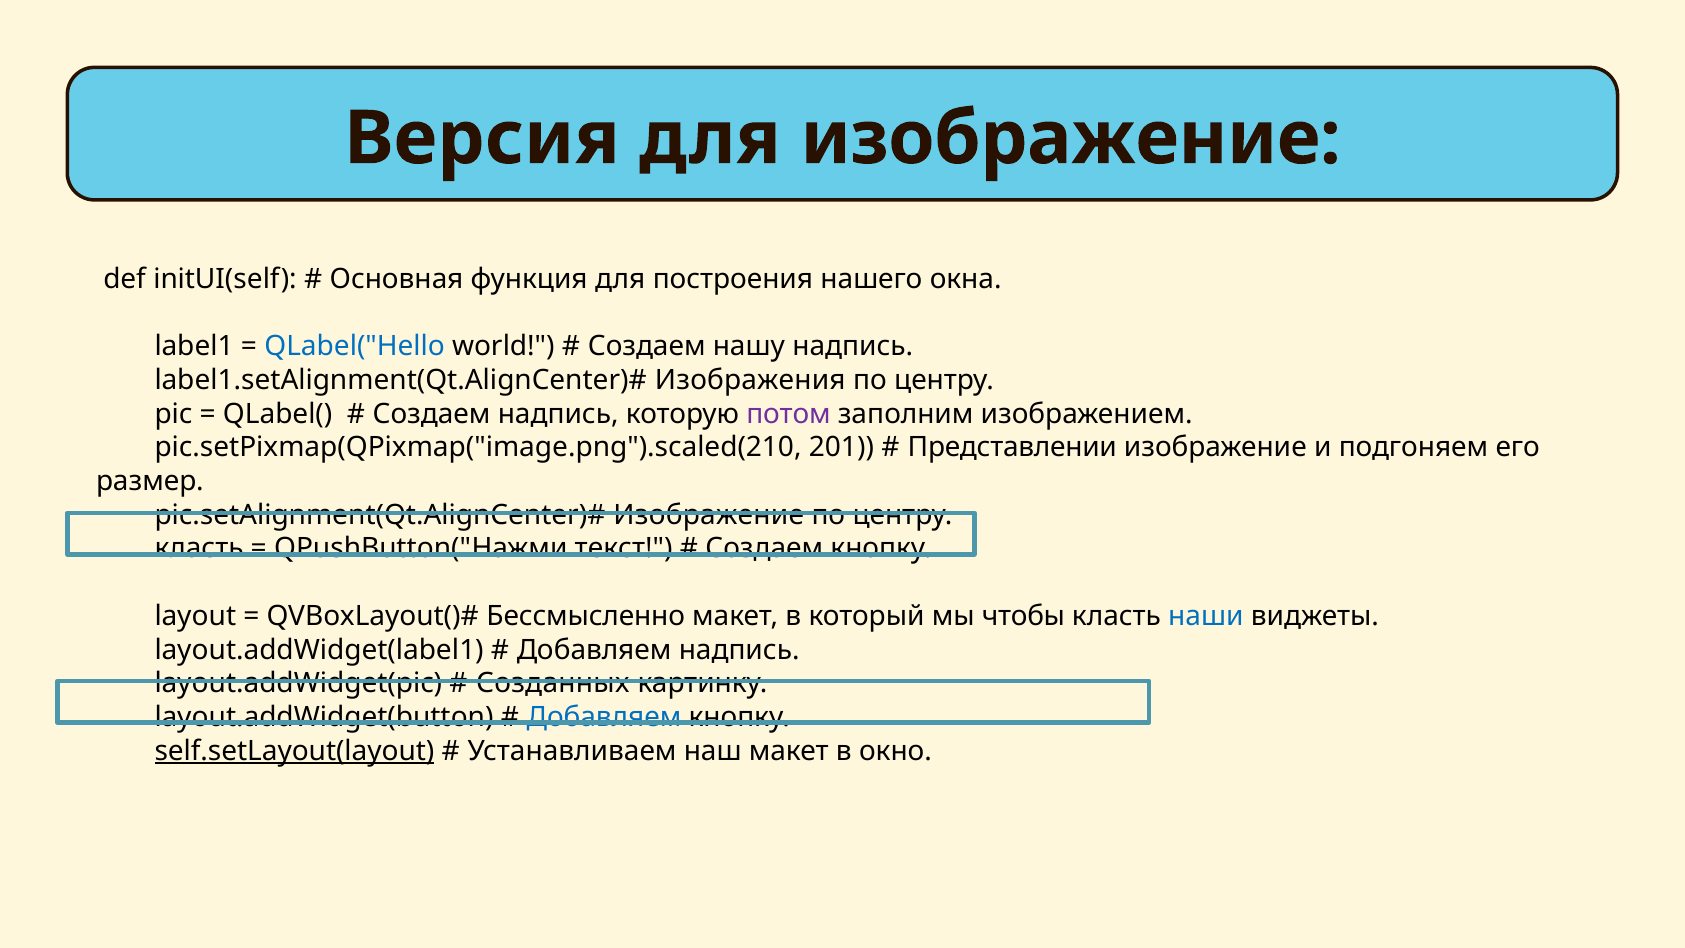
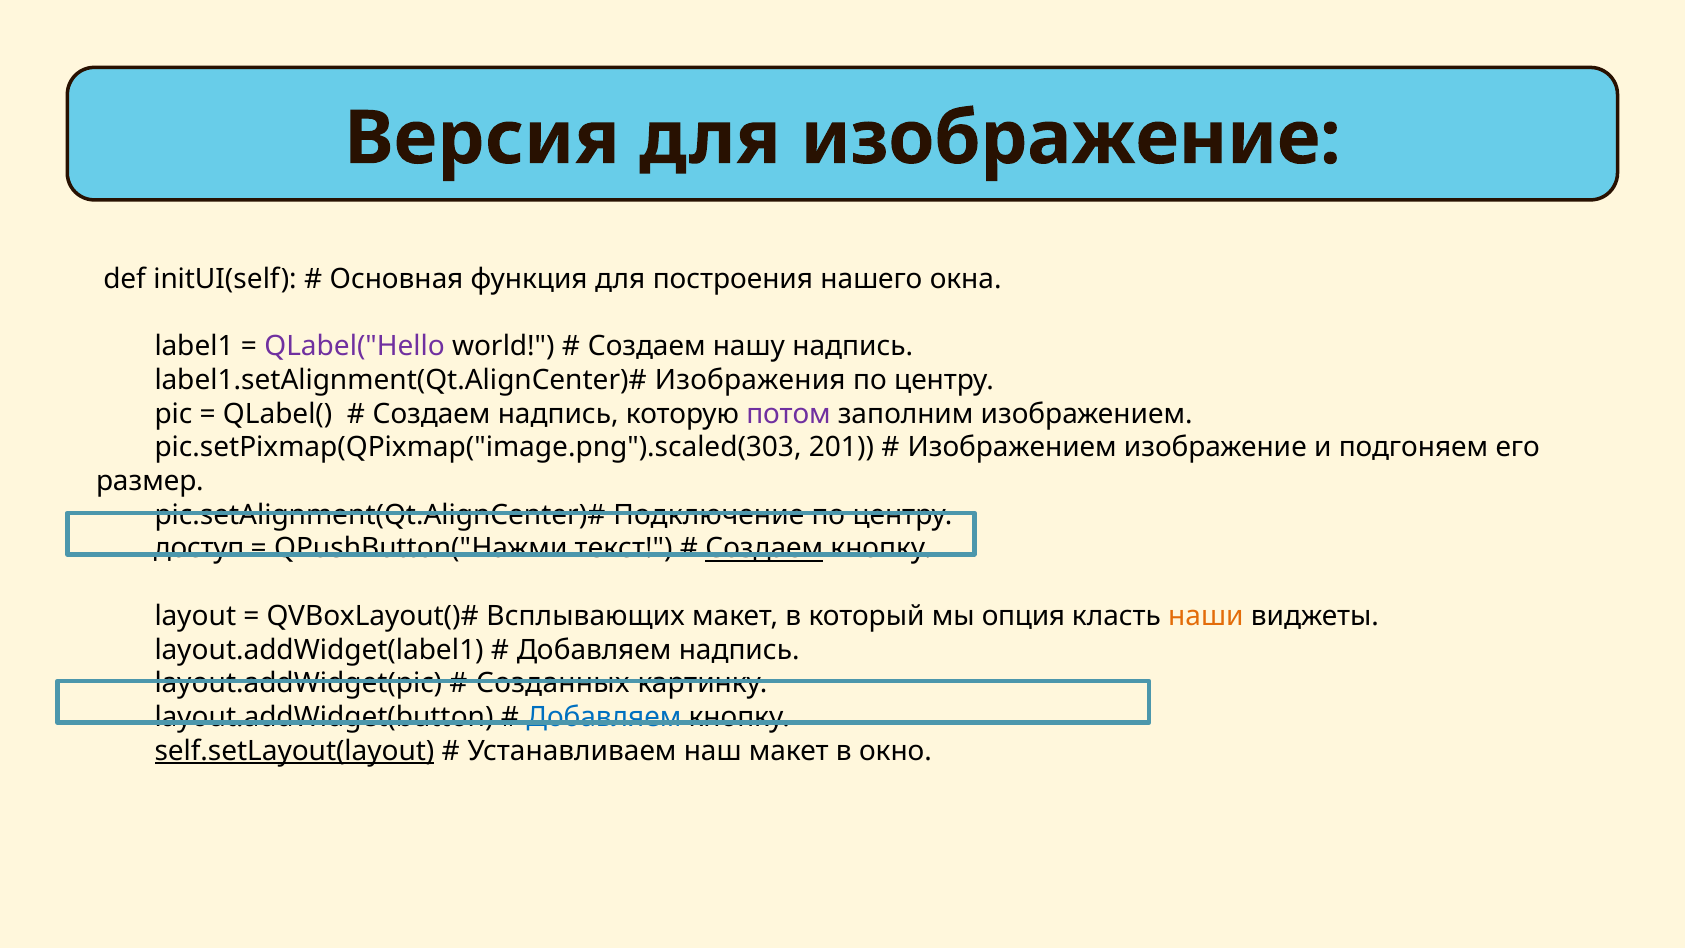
QLabel("Hello colour: blue -> purple
pic.setPixmap(QPixmap("image.png").scaled(210: pic.setPixmap(QPixmap("image.png").scaled(210 -> pic.setPixmap(QPixmap("image.png").scaled(303
Представлении at (1012, 447): Представлении -> Изображением
Изображение at (709, 515): Изображение -> Подключение
класть at (199, 549): класть -> доступ
Создаем at (764, 549) underline: none -> present
Бессмысленно: Бессмысленно -> Всплывающих
чтобы: чтобы -> опция
наши colour: blue -> orange
